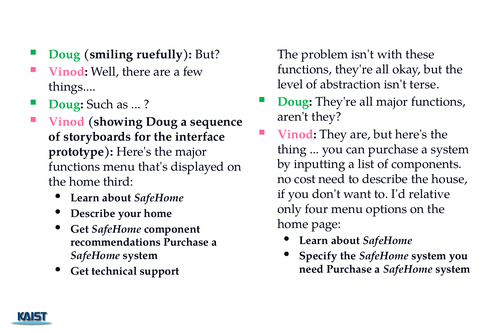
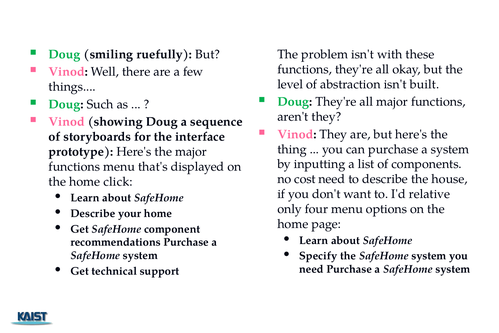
terse: terse -> built
third: third -> click
